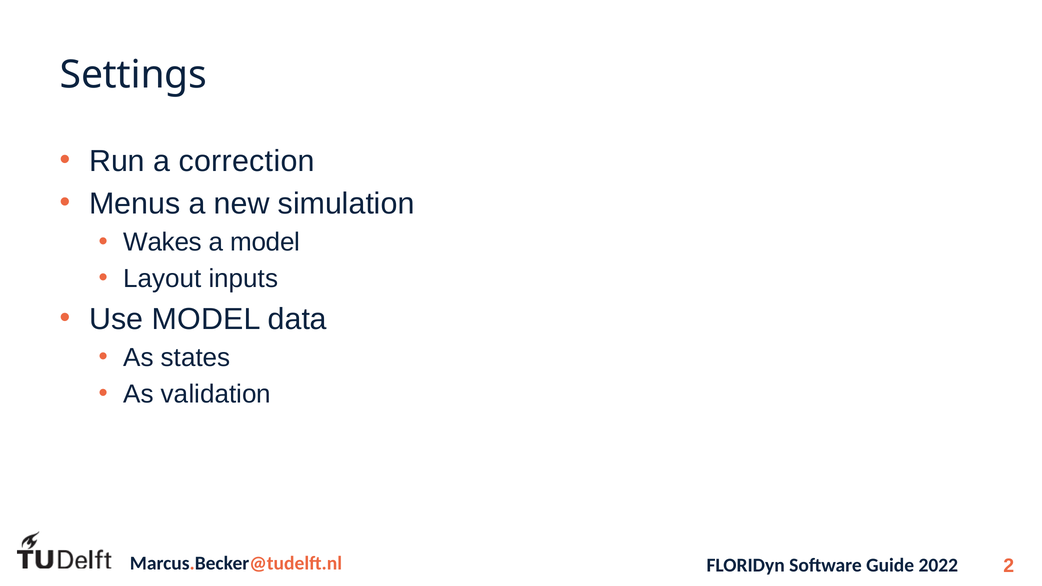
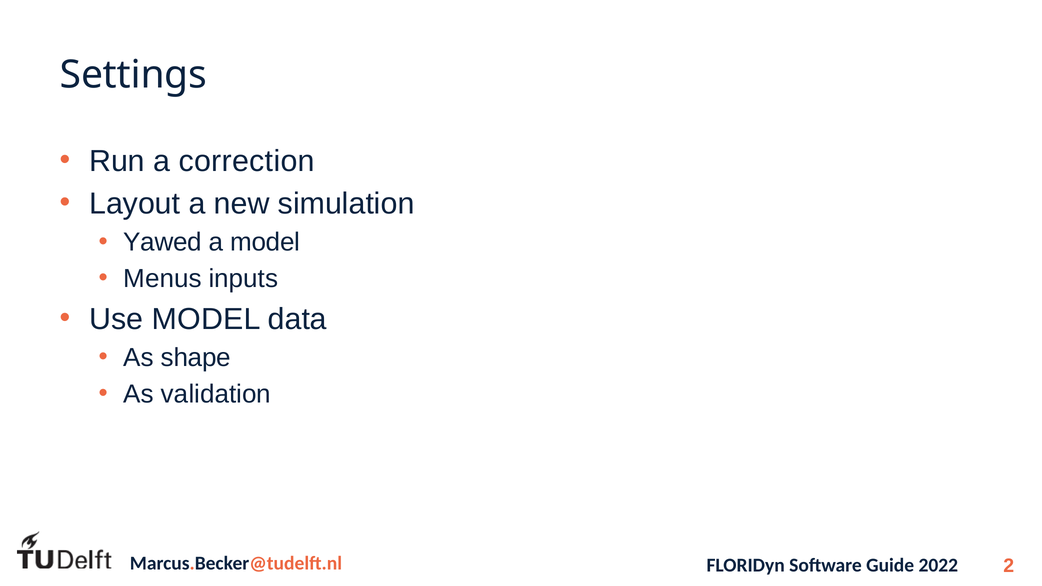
Menus: Menus -> Layout
Wakes: Wakes -> Yawed
Layout: Layout -> Menus
states: states -> shape
